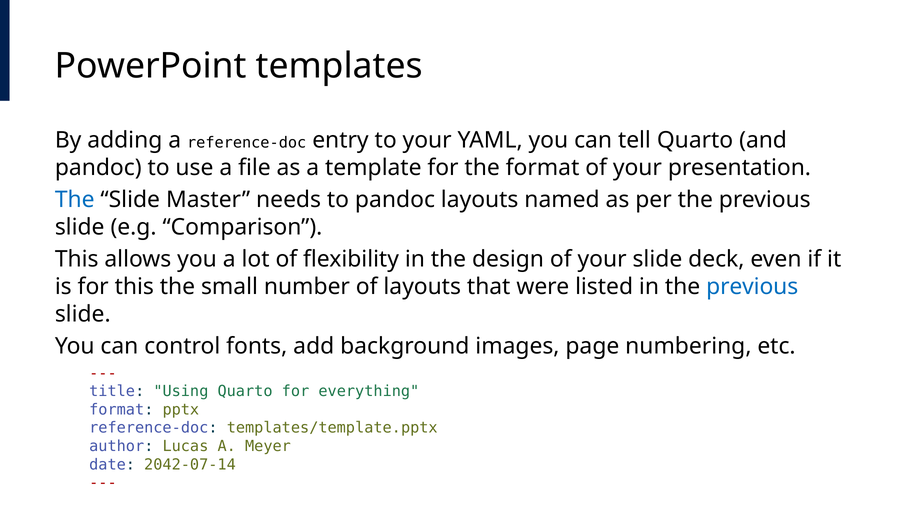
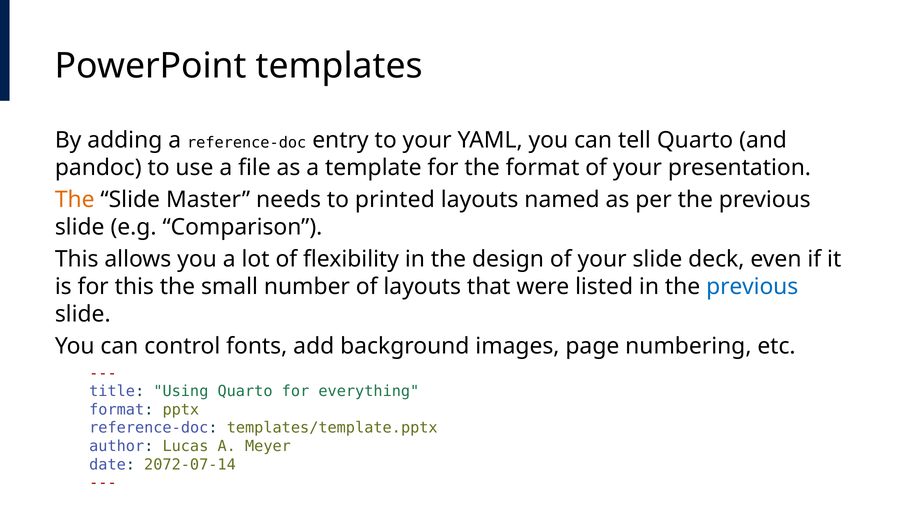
The at (75, 199) colour: blue -> orange
to pandoc: pandoc -> printed
2042-07-14: 2042-07-14 -> 2072-07-14
